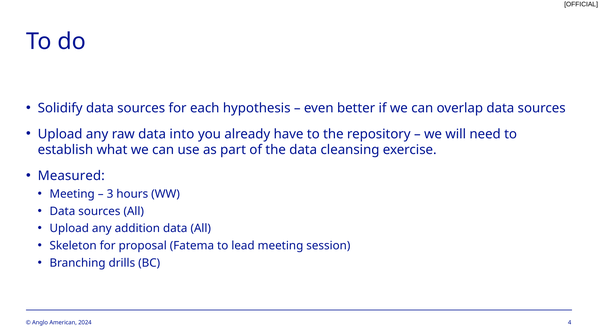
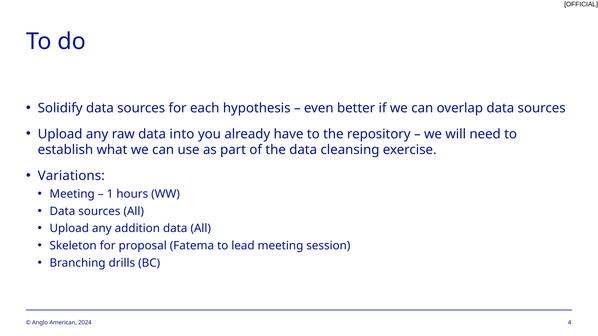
Measured: Measured -> Variations
3: 3 -> 1
